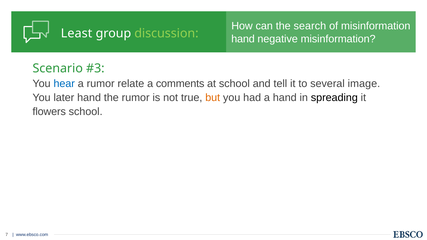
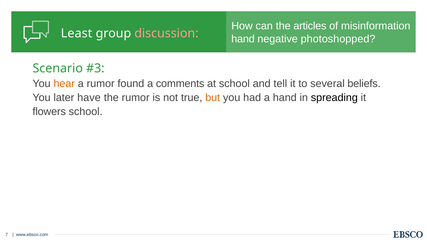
search: search -> articles
discussion colour: light green -> pink
negative misinformation: misinformation -> photoshopped
hear colour: blue -> orange
relate: relate -> found
image: image -> beliefs
later hand: hand -> have
